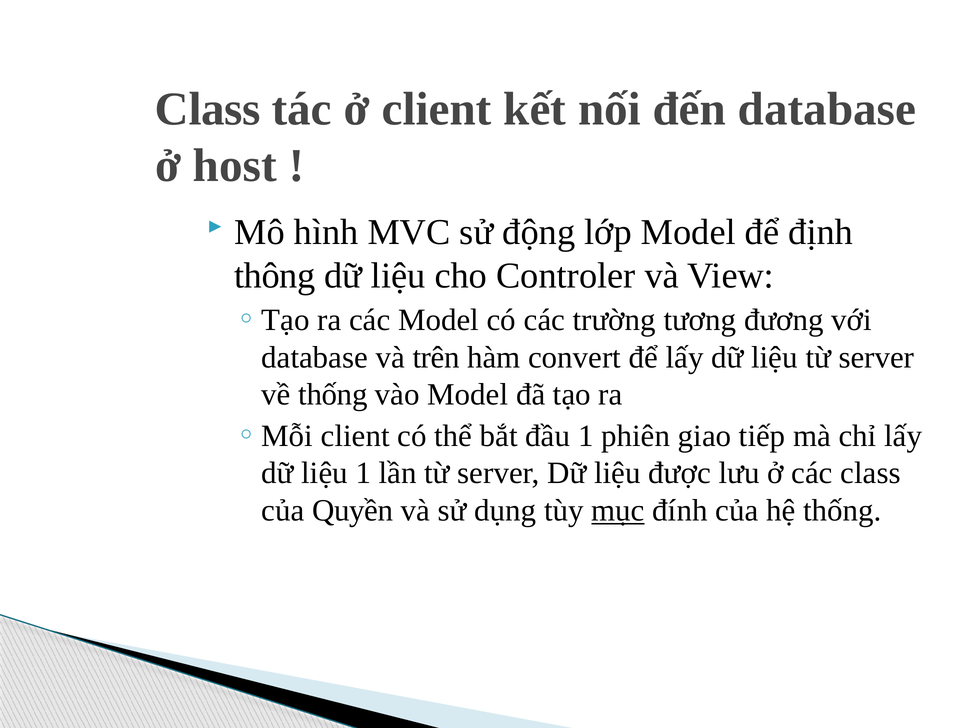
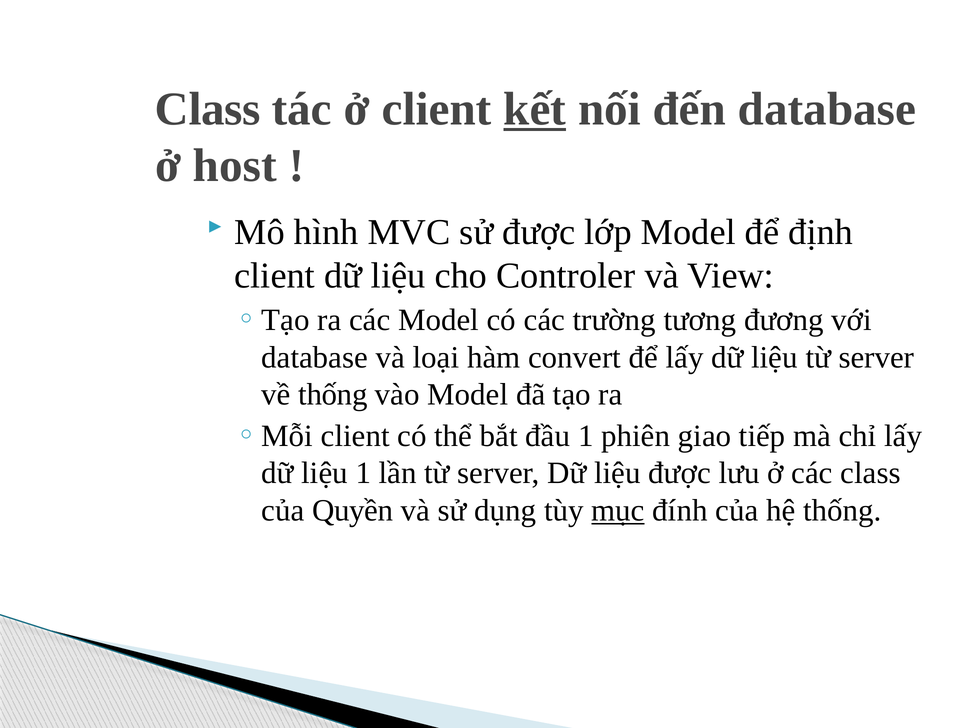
kết underline: none -> present
sử động: động -> được
thông at (275, 276): thông -> client
trên: trên -> loại
